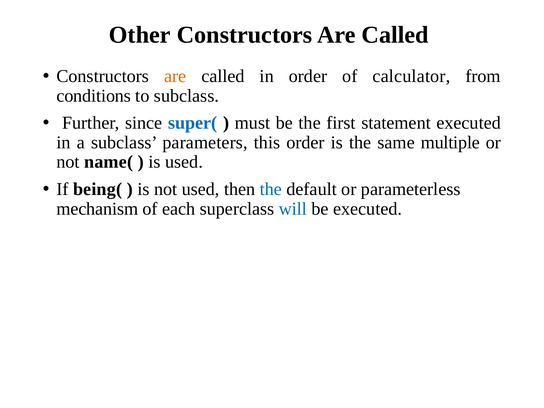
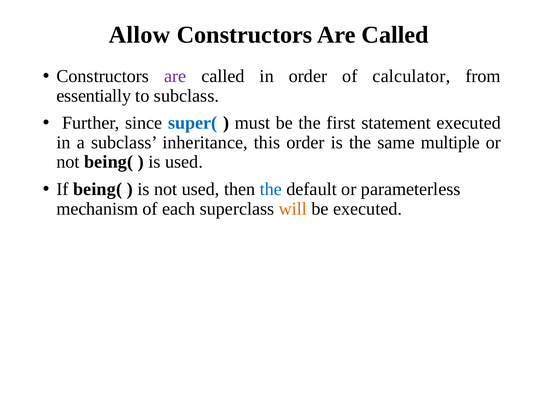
Other: Other -> Allow
are at (175, 76) colour: orange -> purple
conditions: conditions -> essentially
parameters: parameters -> inheritance
not name(: name( -> being(
will colour: blue -> orange
